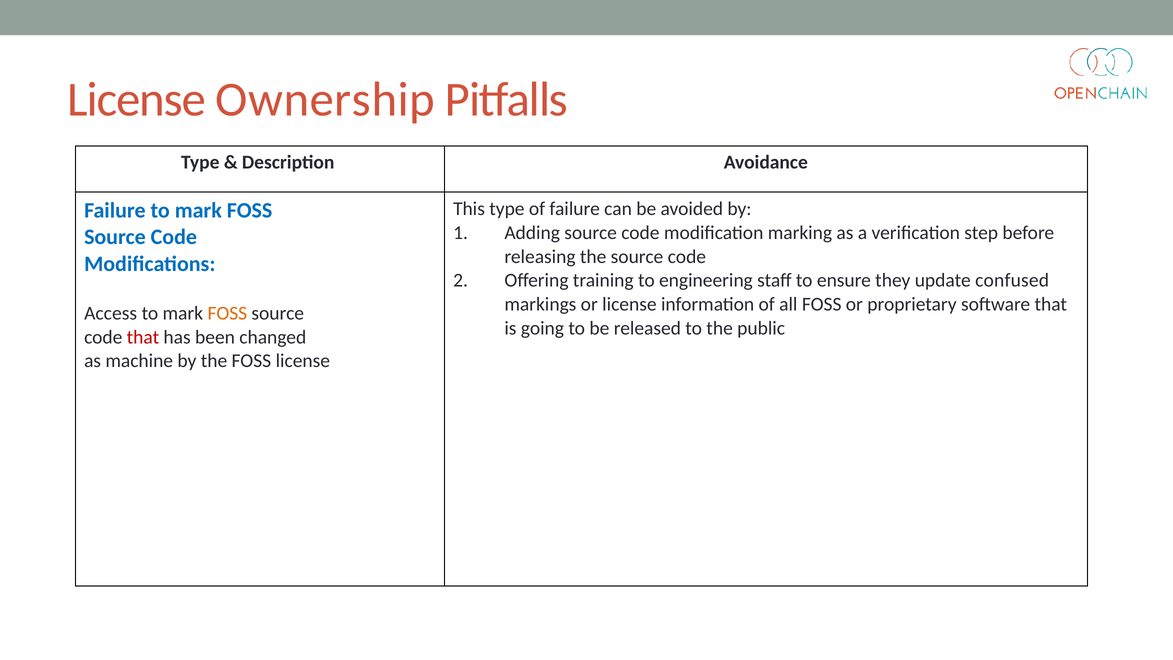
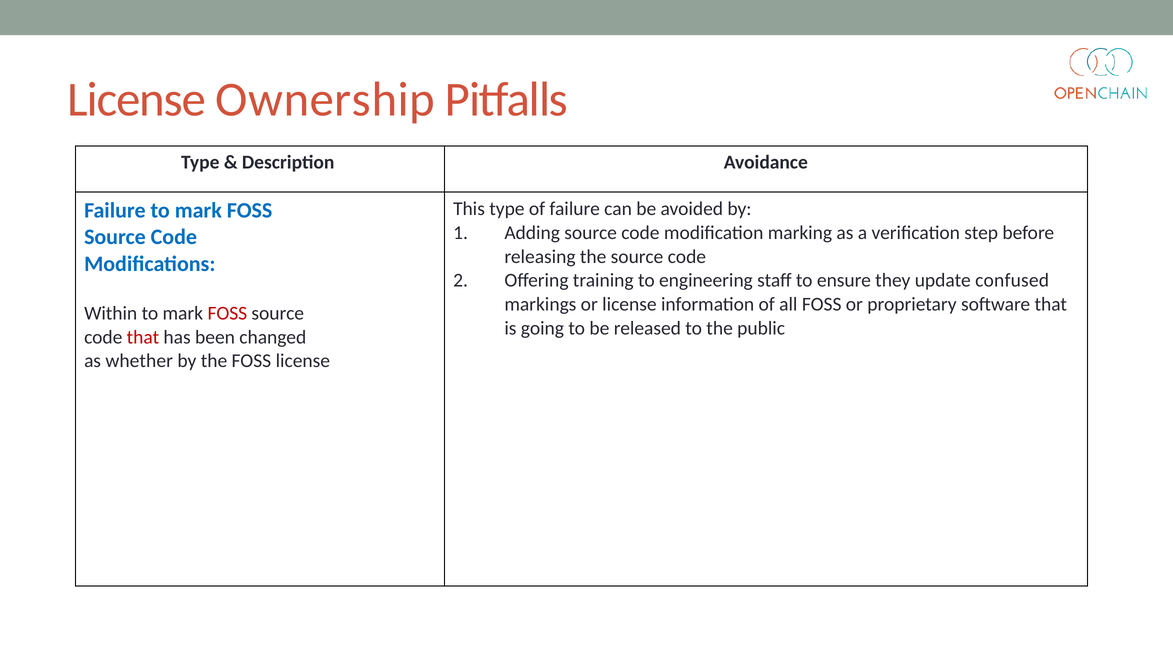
Access: Access -> Within
FOSS at (227, 313) colour: orange -> red
machine: machine -> whether
